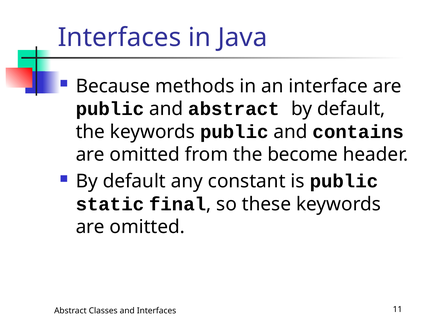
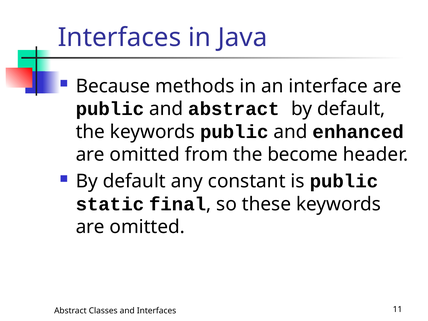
contains: contains -> enhanced
